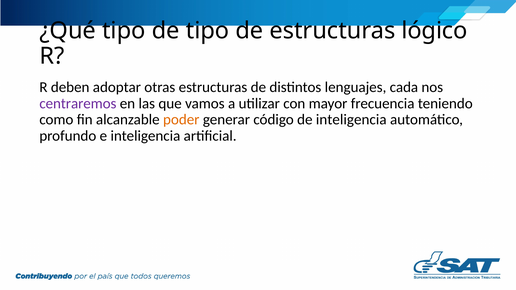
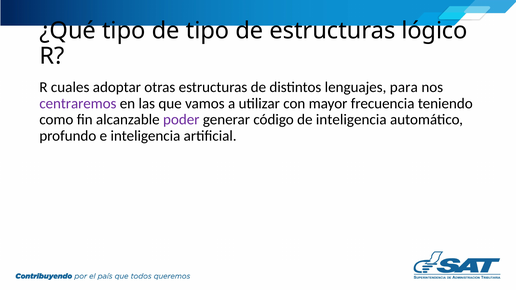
deben: deben -> cuales
cada: cada -> para
poder colour: orange -> purple
